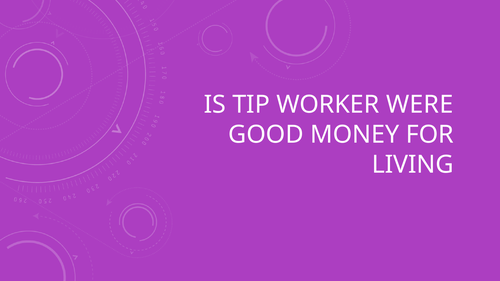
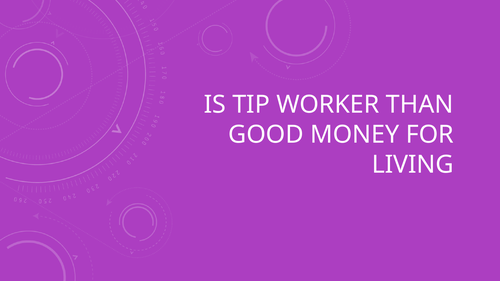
WERE: WERE -> THAN
